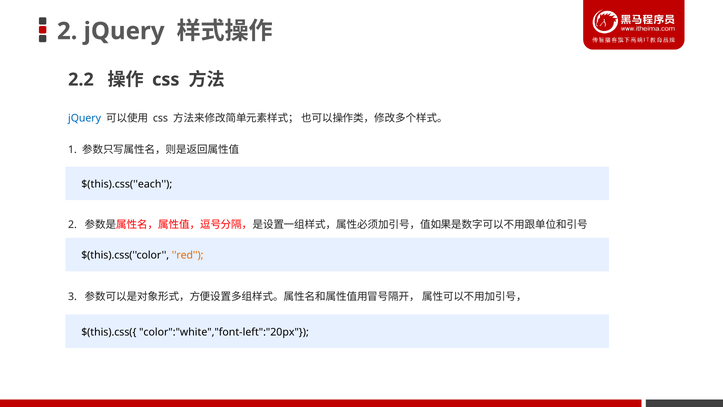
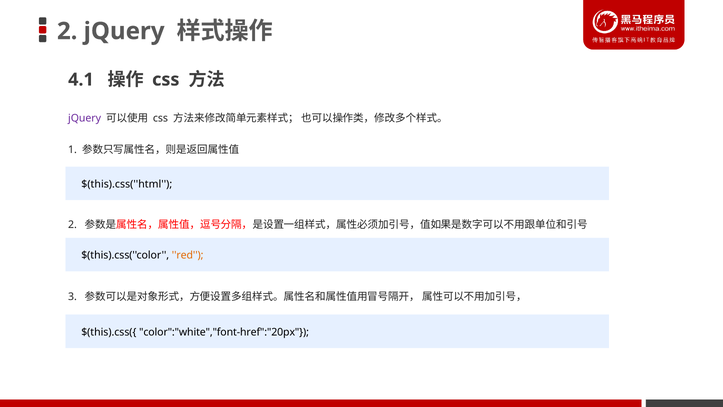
2.2: 2.2 -> 4.1
jQuery at (85, 118) colour: blue -> purple
$(this).css(''each: $(this).css(''each -> $(this).css(''html
color":"white","font-left":"20px: color":"white","font-left":"20px -> color":"white","font-href":"20px
